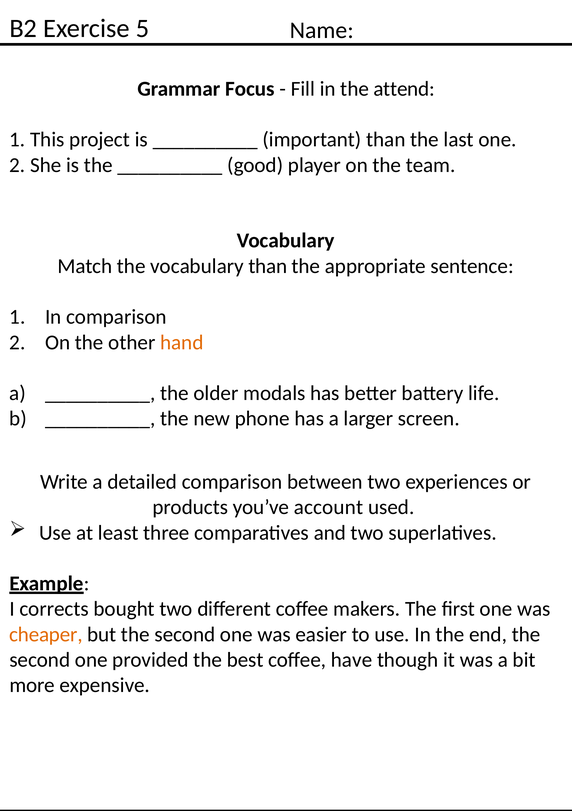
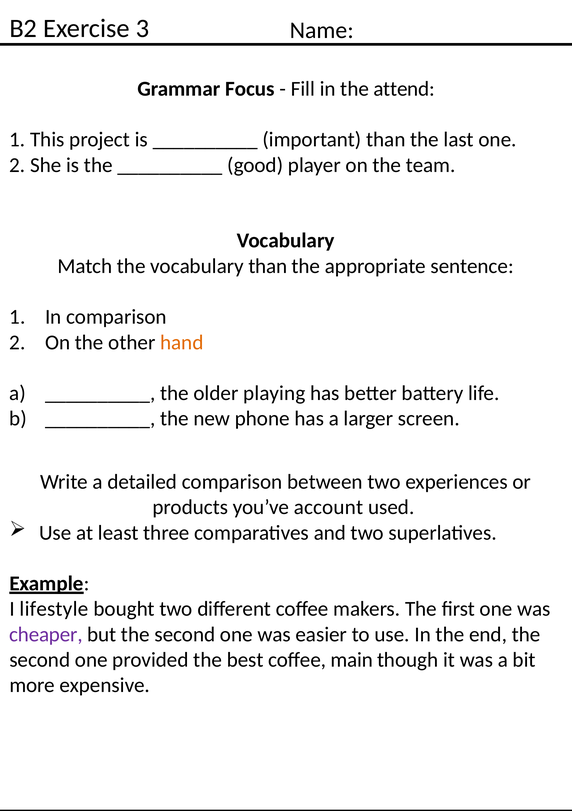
5: 5 -> 3
modals: modals -> playing
corrects: corrects -> lifestyle
cheaper colour: orange -> purple
have: have -> main
